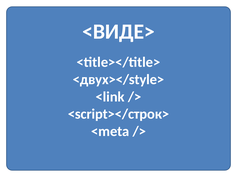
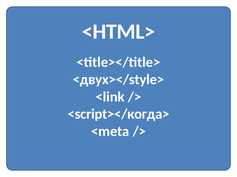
<ВИДЕ>: <ВИДЕ> -> <HTML>
<script></строк>: <script></строк> -> <script></когда>
